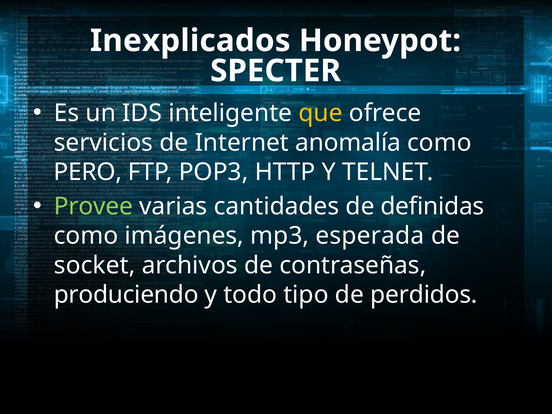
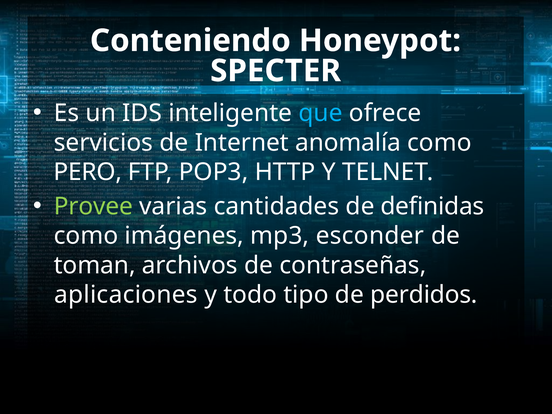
Inexplicados: Inexplicados -> Conteniendo
que colour: yellow -> light blue
esperada: esperada -> esconder
socket: socket -> toman
produciendo: produciendo -> aplicaciones
